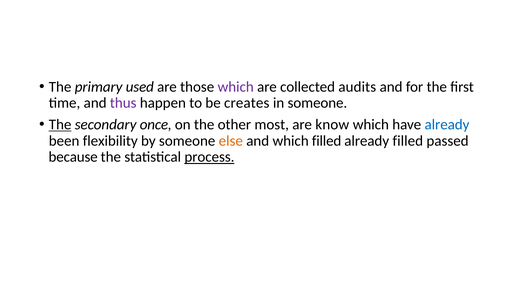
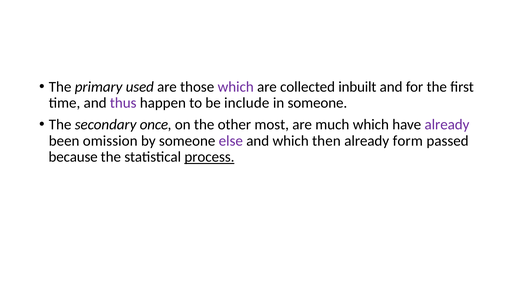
audits: audits -> inbuilt
creates: creates -> include
The at (60, 125) underline: present -> none
know: know -> much
already at (447, 125) colour: blue -> purple
flexibility: flexibility -> omission
else colour: orange -> purple
which filled: filled -> then
already filled: filled -> form
